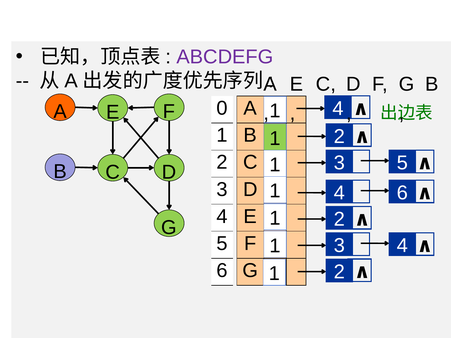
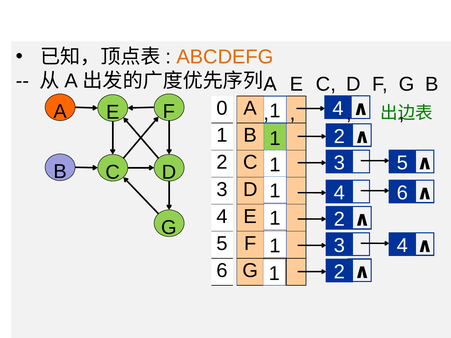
ABCDEFG colour: purple -> orange
